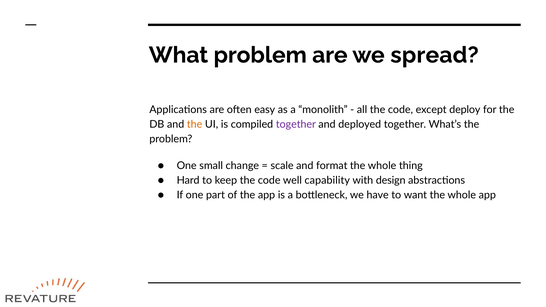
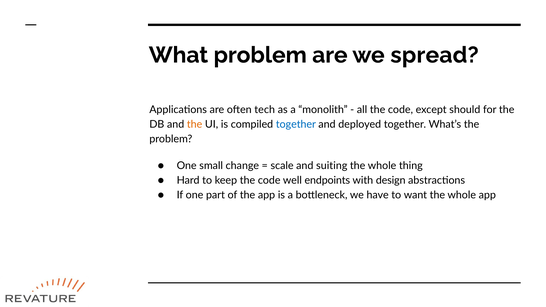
easy: easy -> tech
deploy: deploy -> should
together at (296, 124) colour: purple -> blue
format: format -> suiting
capability: capability -> endpoints
